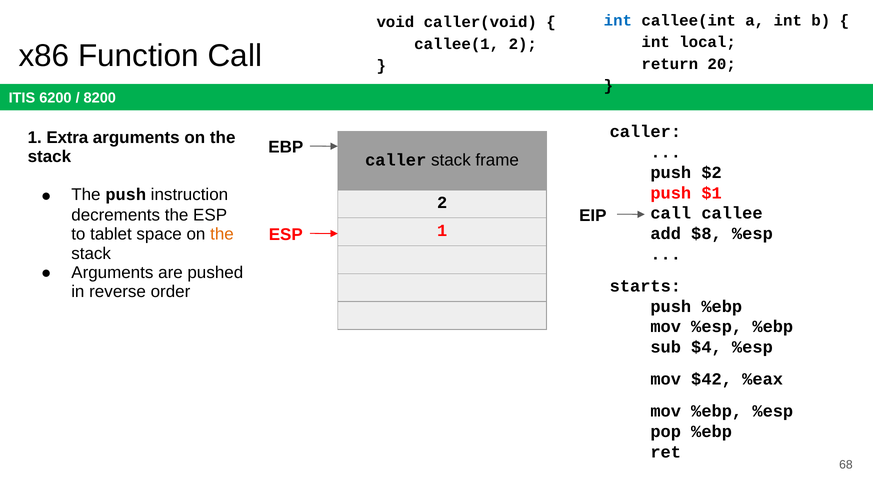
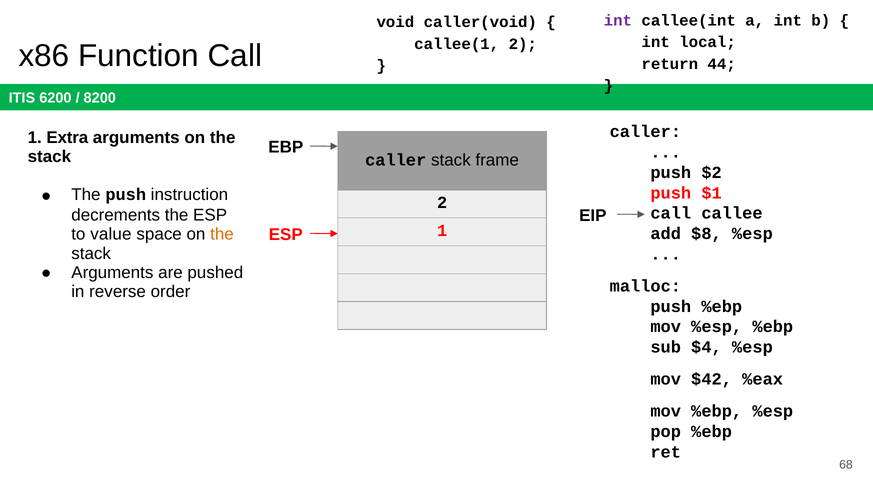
int at (618, 20) colour: blue -> purple
20: 20 -> 44
tablet: tablet -> value
starts: starts -> malloc
